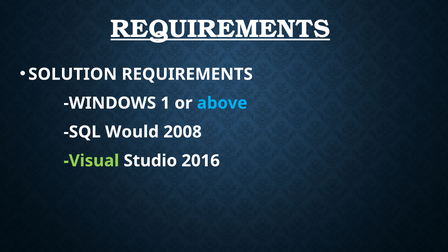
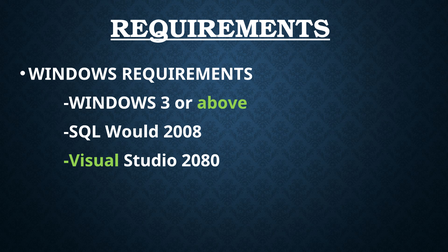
SOLUTION at (73, 74): SOLUTION -> WINDOWS
1: 1 -> 3
above colour: light blue -> light green
2016: 2016 -> 2080
